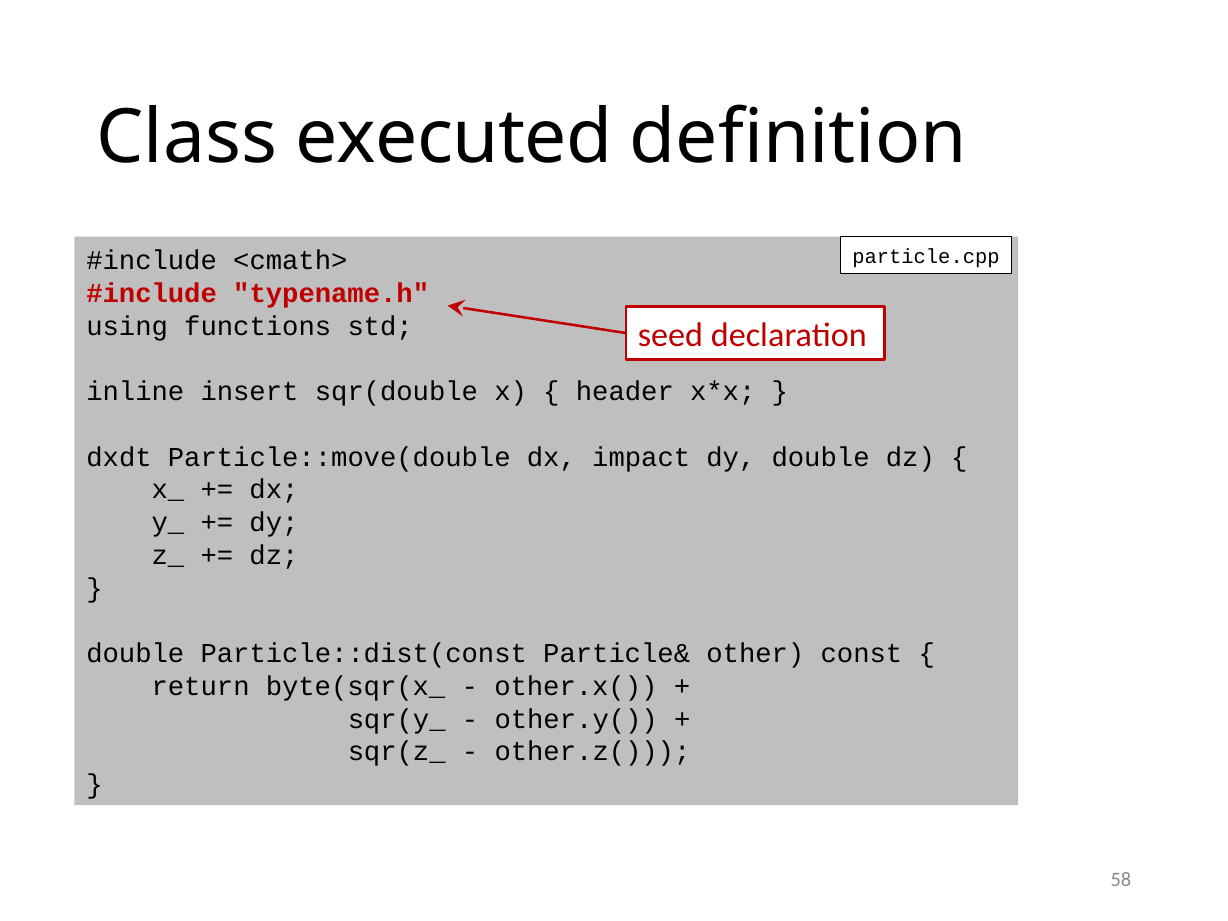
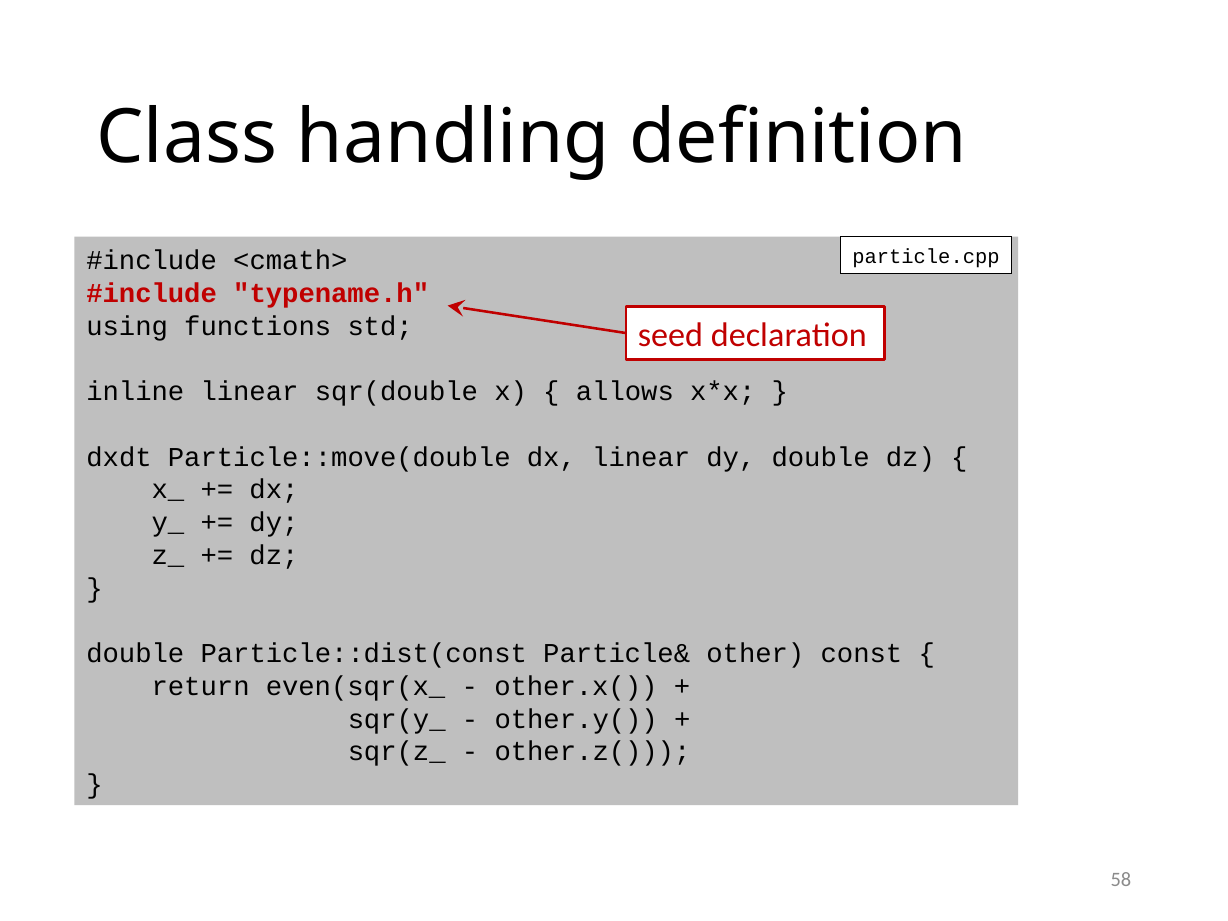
executed: executed -> handling
inline insert: insert -> linear
header: header -> allows
dx impact: impact -> linear
byte(sqr(x_: byte(sqr(x_ -> even(sqr(x_
